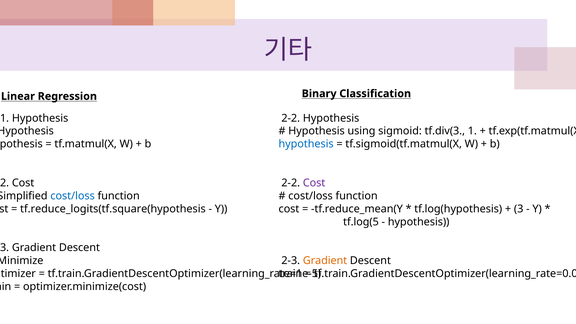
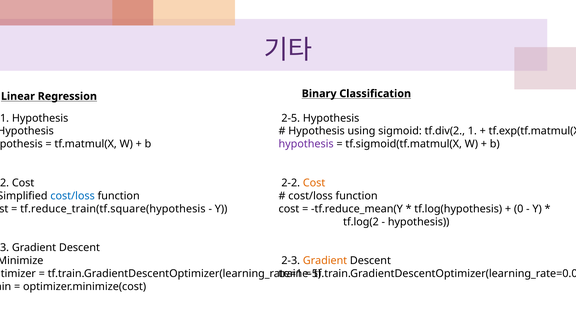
2-2 at (291, 118): 2-2 -> 2-5
tf.div(3: tf.div(3 -> tf.div(2
hypothesis at (306, 144) colour: blue -> purple
Cost at (314, 183) colour: purple -> orange
tf.reduce_logits(tf.square(hypothesis: tf.reduce_logits(tf.square(hypothesis -> tf.reduce_train(tf.square(hypothesis
3: 3 -> 0
tf.log(5: tf.log(5 -> tf.log(2
